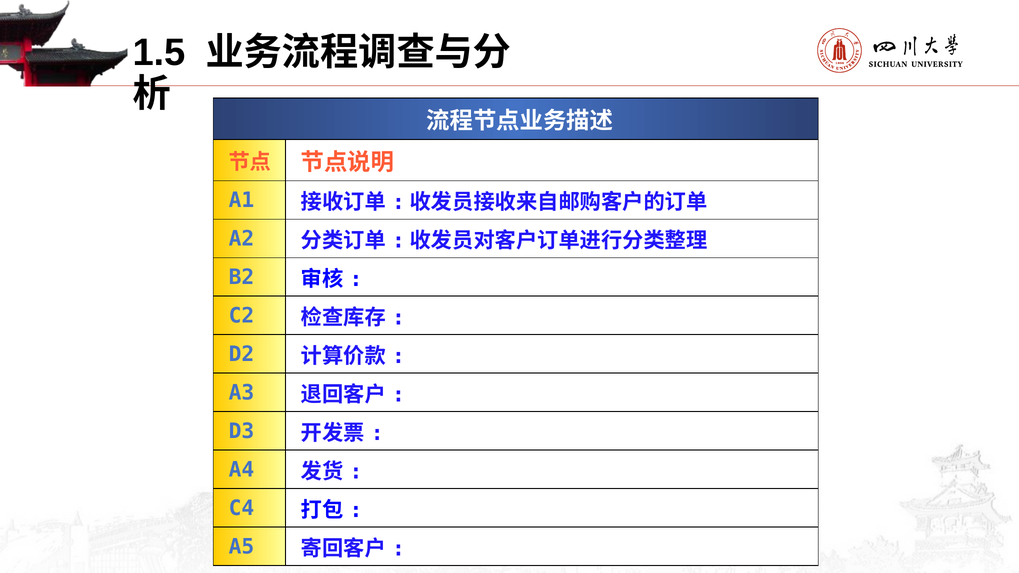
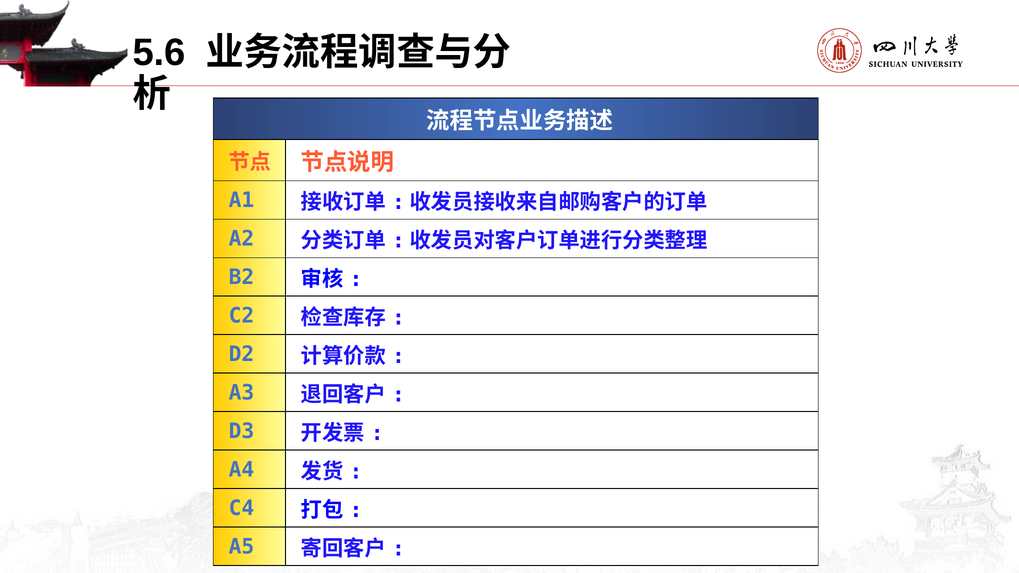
1.5: 1.5 -> 5.6
